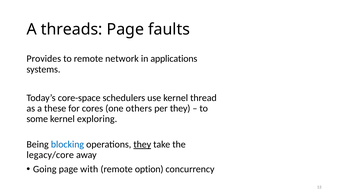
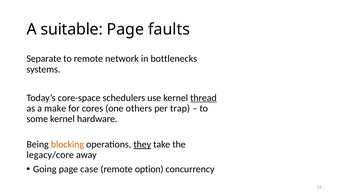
threads: threads -> suitable
Provides: Provides -> Separate
applications: applications -> bottlenecks
thread underline: none -> present
these: these -> make
per they: they -> trap
exploring: exploring -> hardware
blocking colour: blue -> orange
with: with -> case
